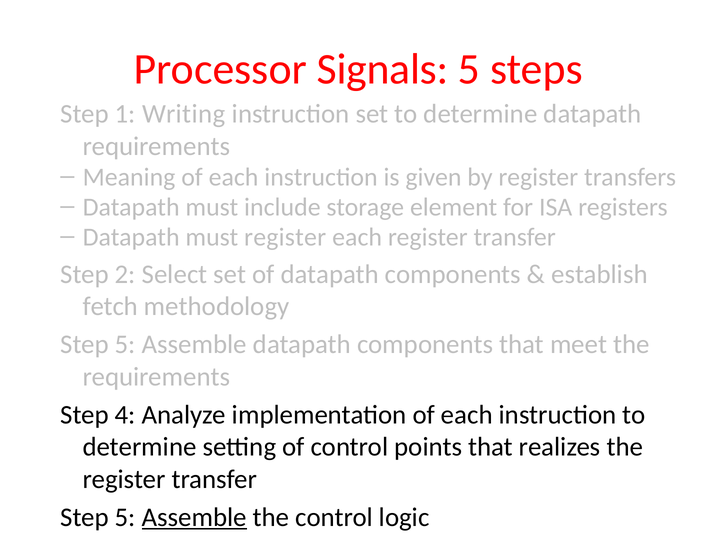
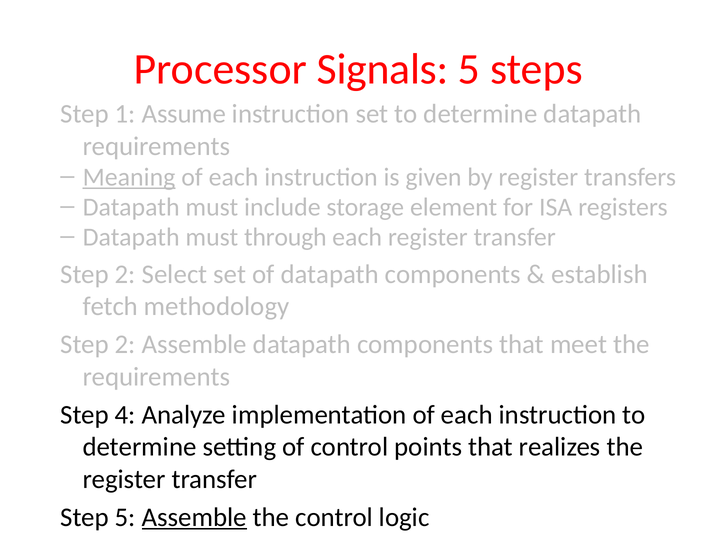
Writing: Writing -> Assume
Meaning underline: none -> present
must register: register -> through
5 at (125, 344): 5 -> 2
